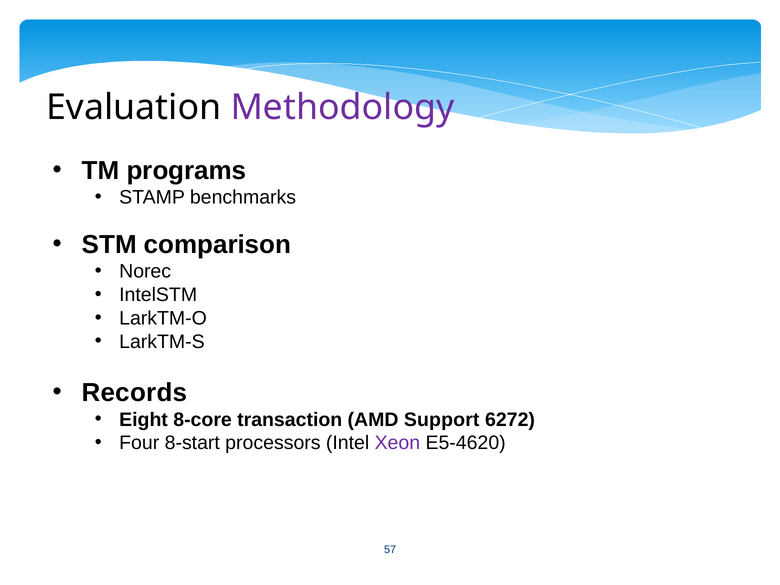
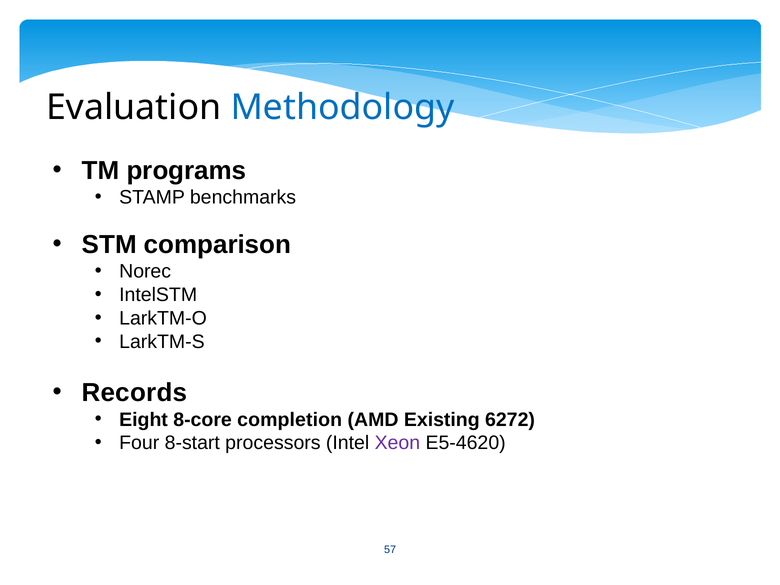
Methodology colour: purple -> blue
transaction: transaction -> completion
Support: Support -> Existing
